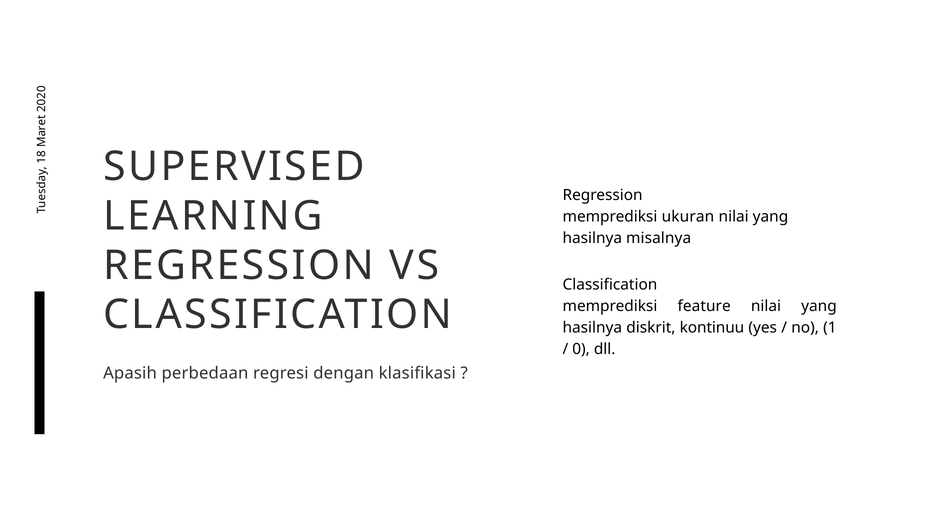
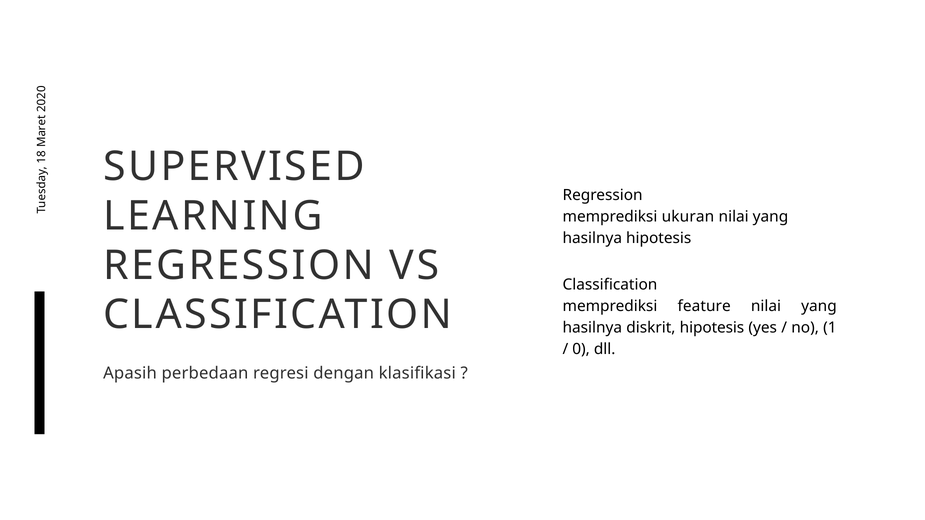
hasilnya misalnya: misalnya -> hipotesis
diskrit kontinuu: kontinuu -> hipotesis
